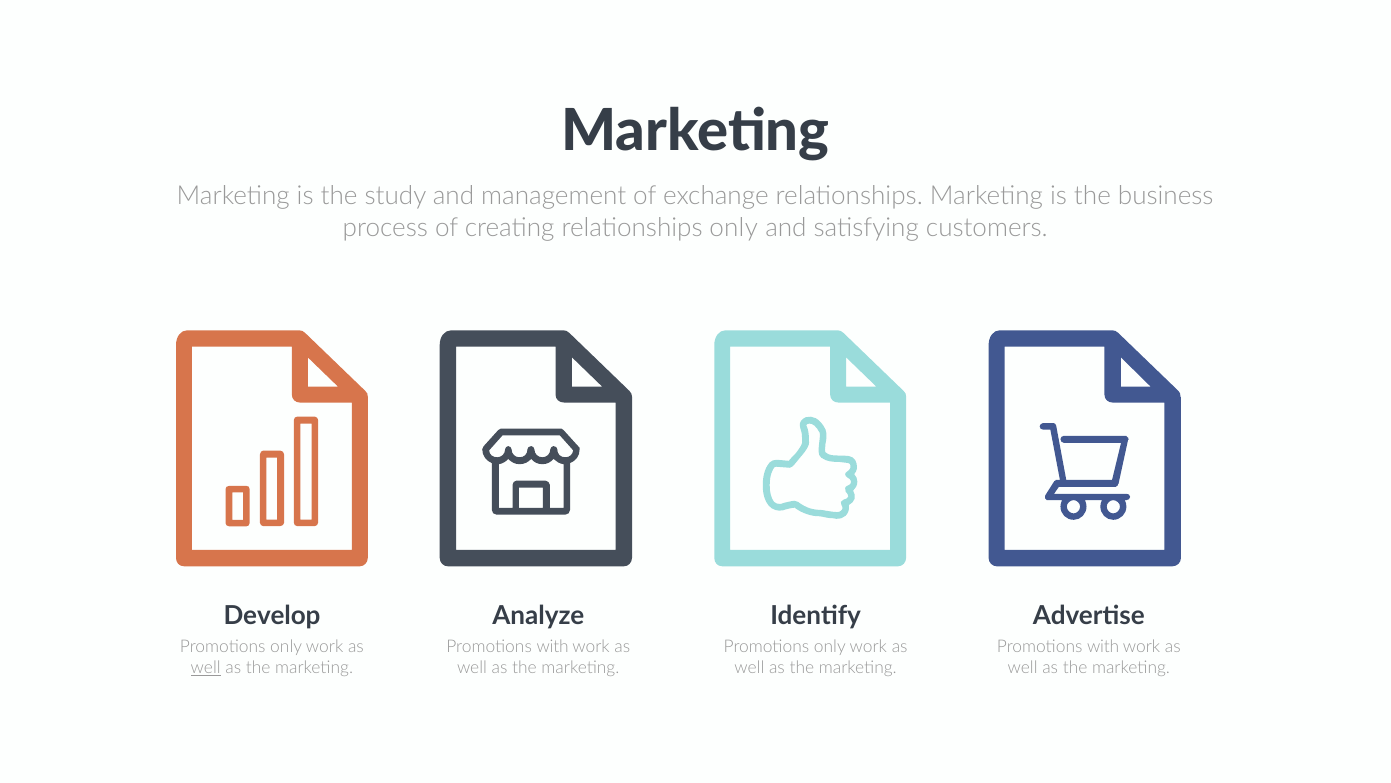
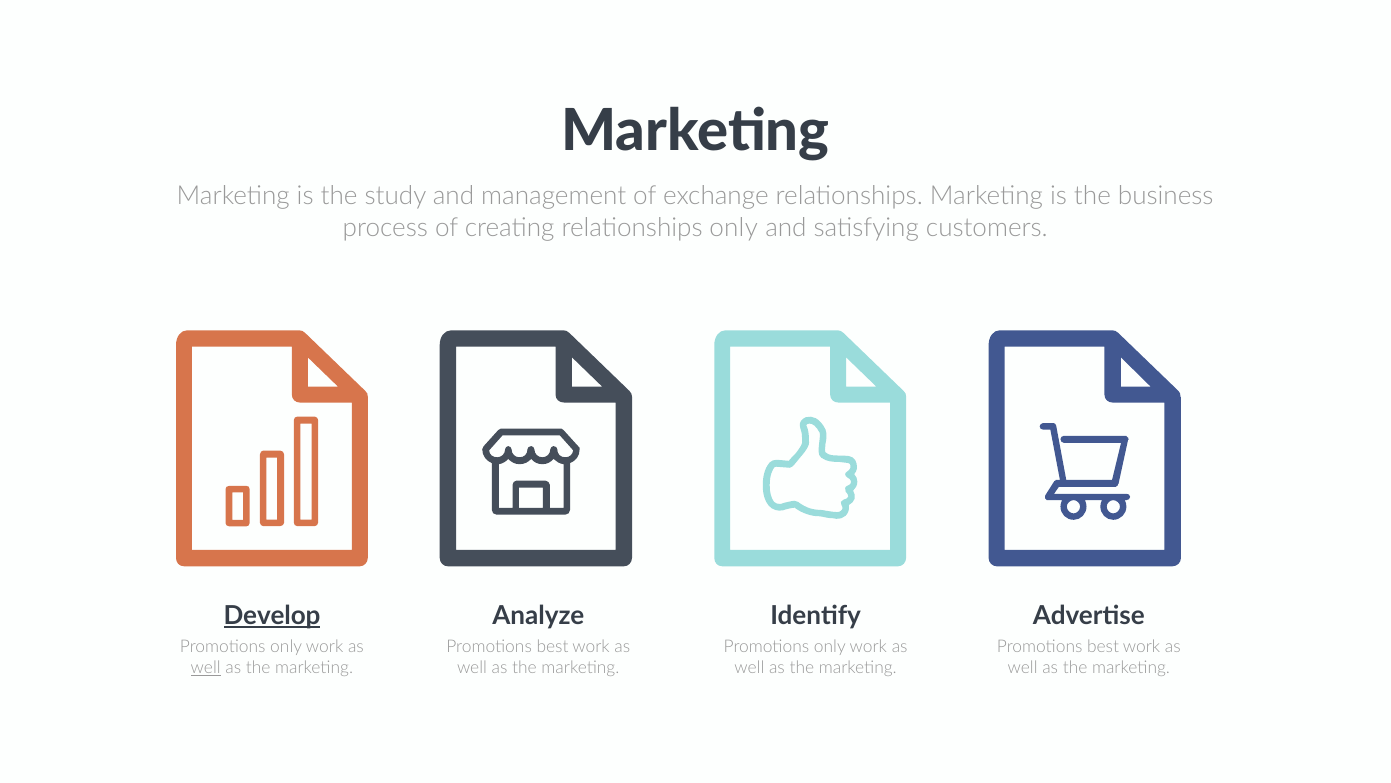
Develop underline: none -> present
with at (553, 647): with -> best
with at (1103, 647): with -> best
